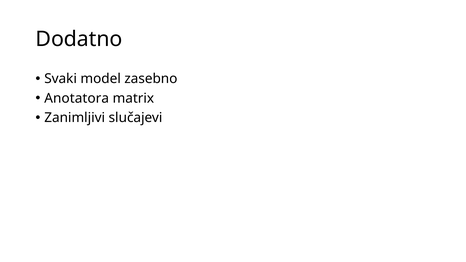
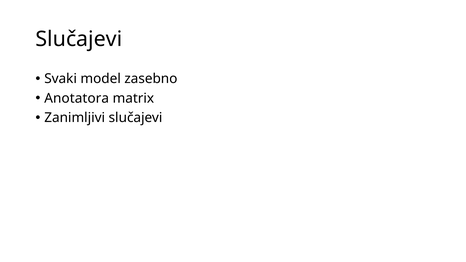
Dodatno at (79, 39): Dodatno -> Slučajevi
